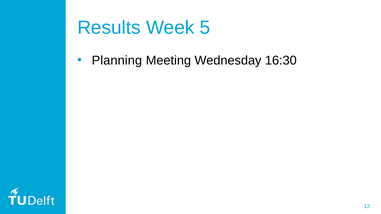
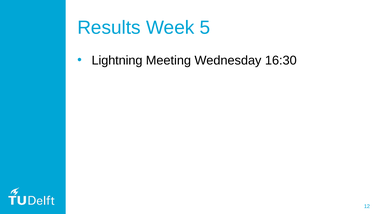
Planning: Planning -> Lightning
